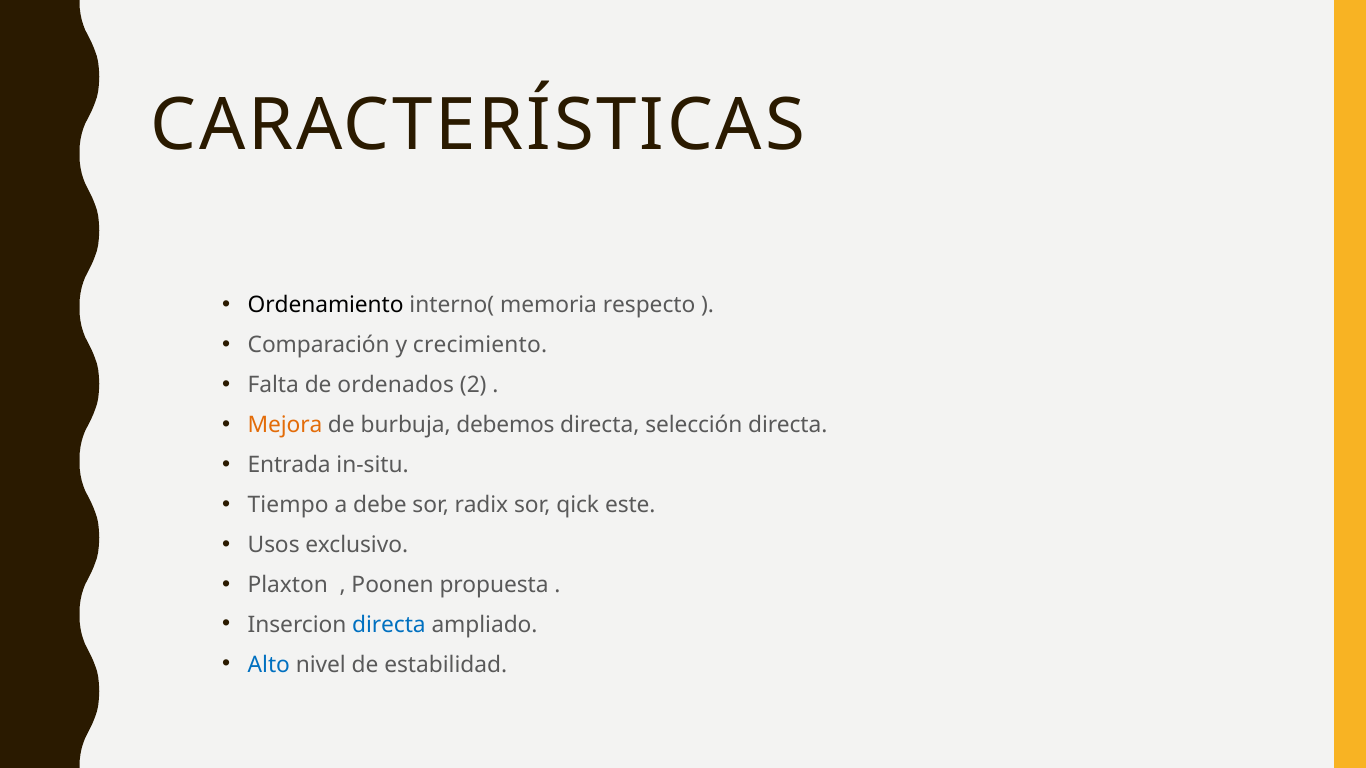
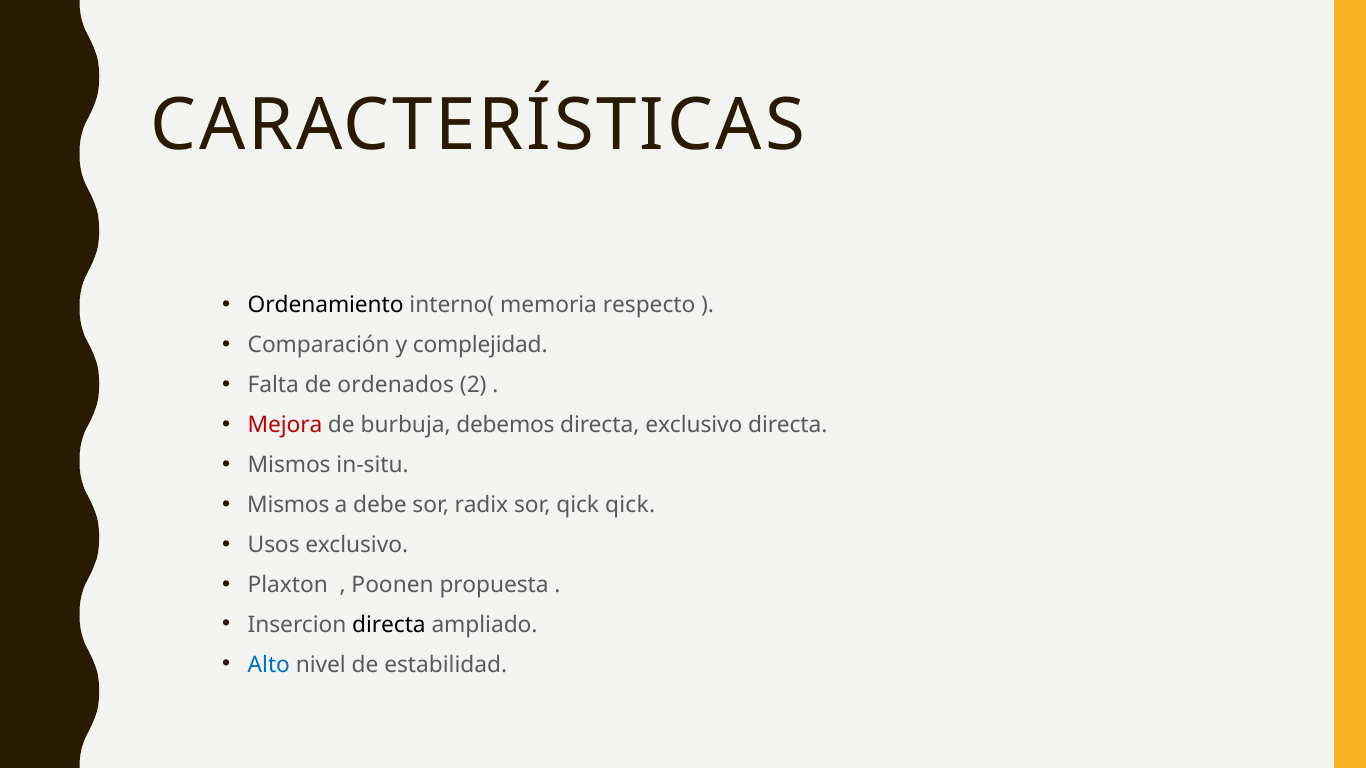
crecimiento: crecimiento -> complejidad
Mejora colour: orange -> red
directa selección: selección -> exclusivo
Entrada at (289, 465): Entrada -> Mismos
Tiempo at (288, 505): Tiempo -> Mismos
qick este: este -> qick
directa at (389, 625) colour: blue -> black
